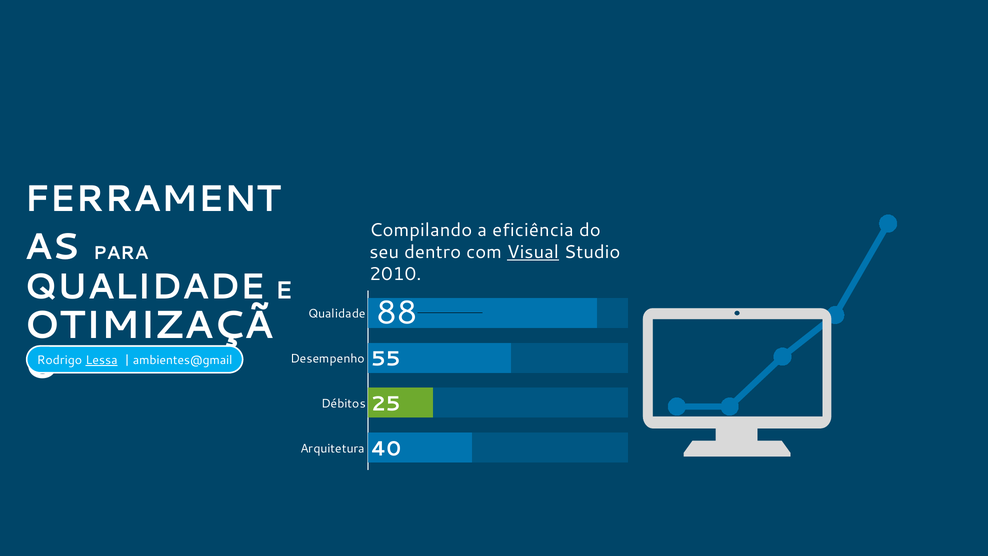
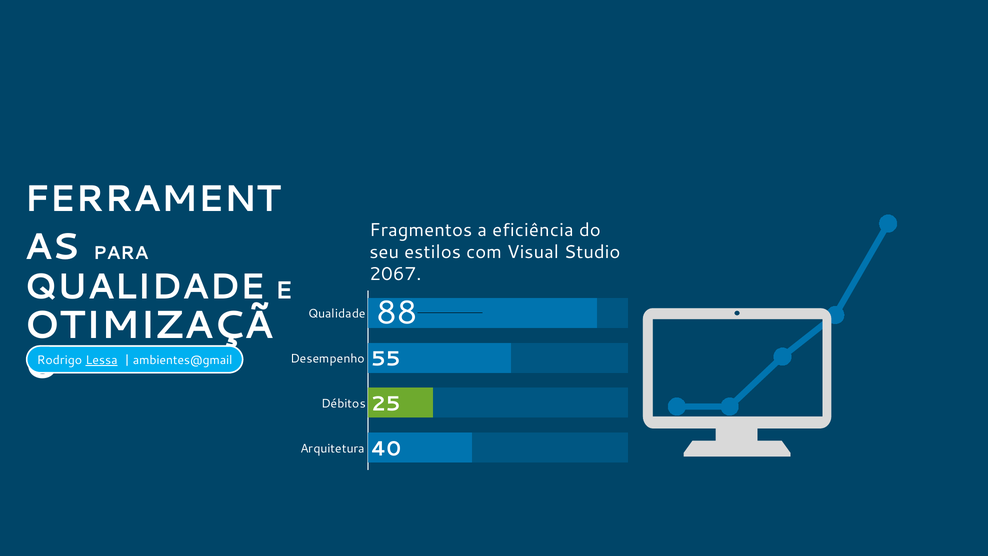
Compilando: Compilando -> Fragmentos
dentro: dentro -> estilos
Visual underline: present -> none
2010: 2010 -> 2067
